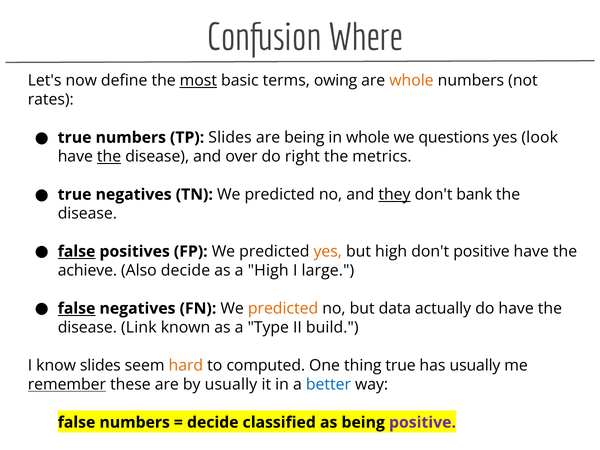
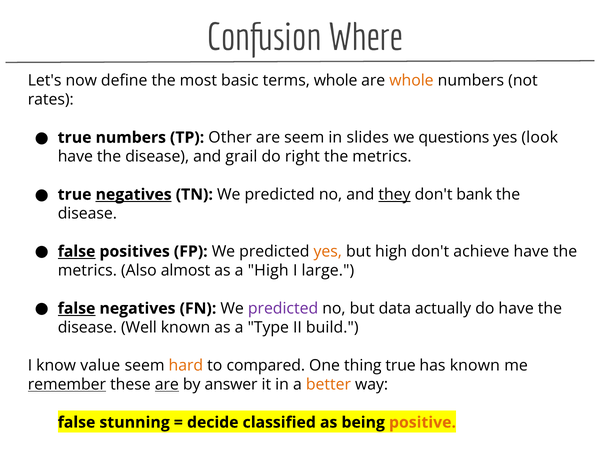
most underline: present -> none
terms owing: owing -> whole
TP Slides: Slides -> Other
are being: being -> seem
in whole: whole -> slides
the at (109, 157) underline: present -> none
over: over -> grail
negatives at (134, 195) underline: none -> present
don't positive: positive -> achieve
achieve at (87, 270): achieve -> metrics
Also decide: decide -> almost
predicted at (283, 308) colour: orange -> purple
Link: Link -> Well
know slides: slides -> value
computed: computed -> compared
has usually: usually -> known
are at (167, 384) underline: none -> present
by usually: usually -> answer
better colour: blue -> orange
false numbers: numbers -> stunning
positive at (422, 422) colour: purple -> orange
